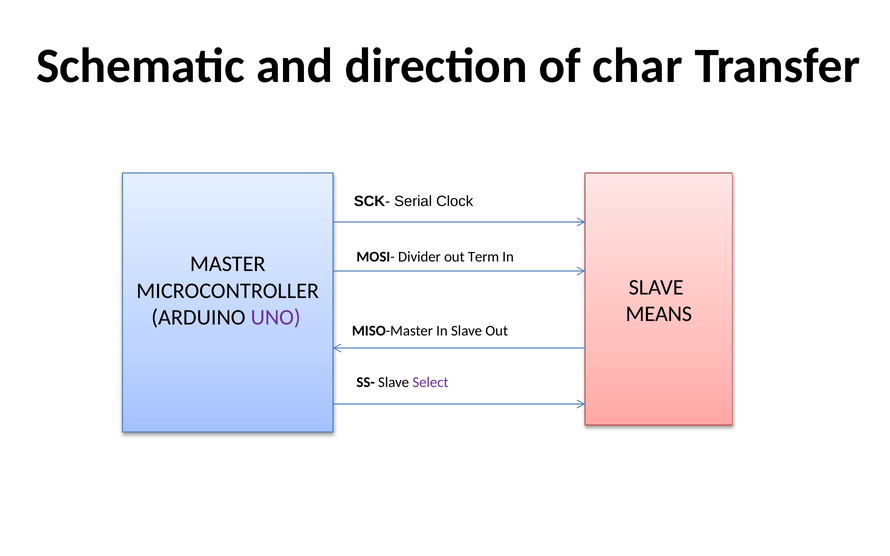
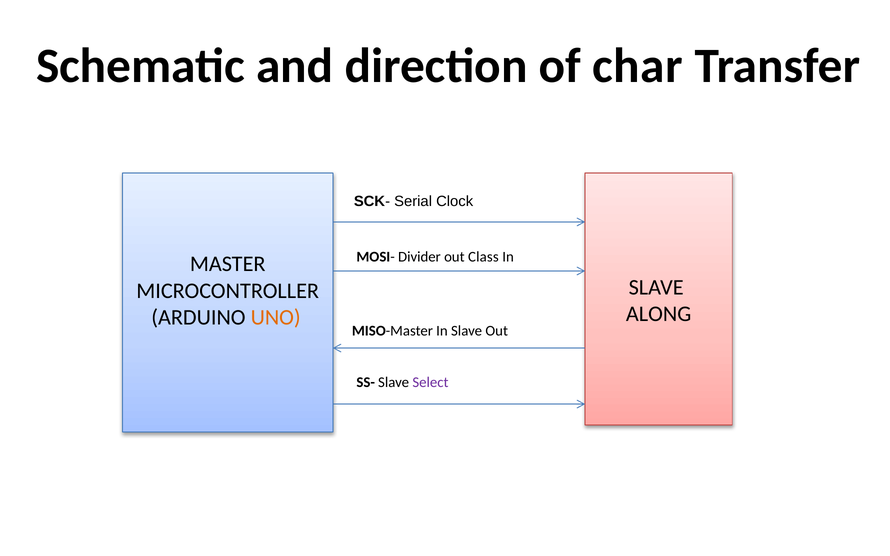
Term: Term -> Class
MEANS: MEANS -> ALONG
UNO colour: purple -> orange
